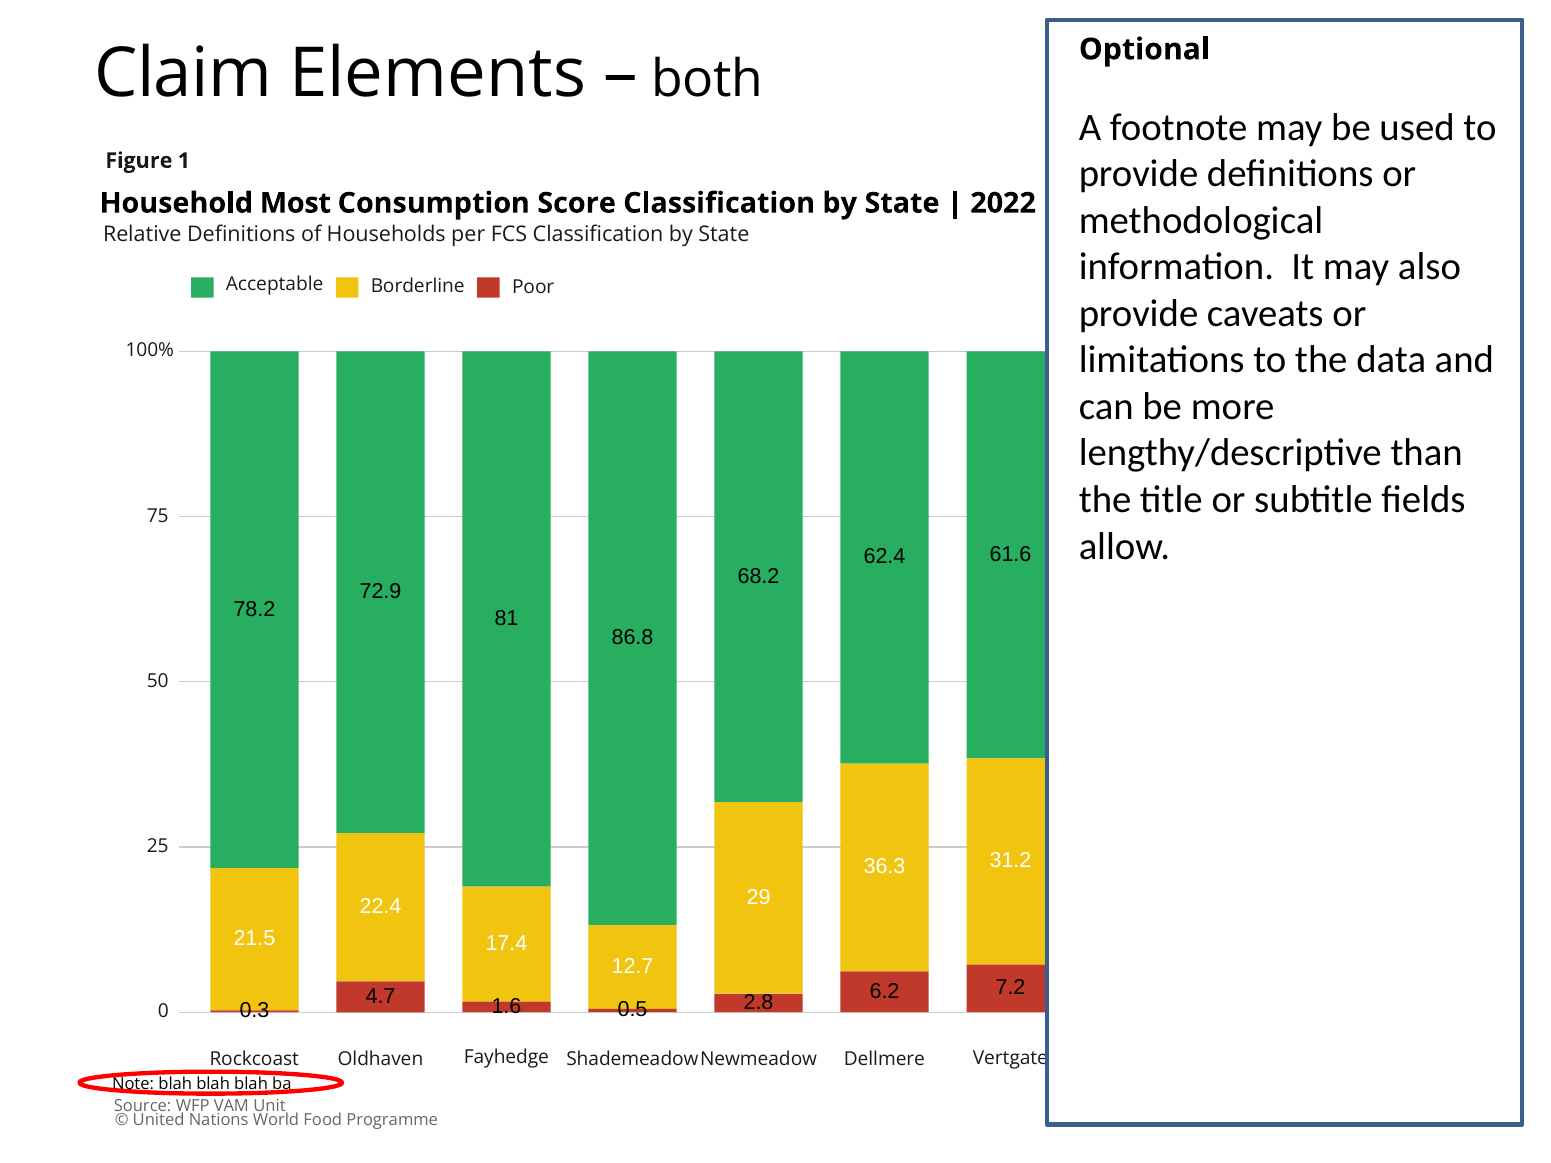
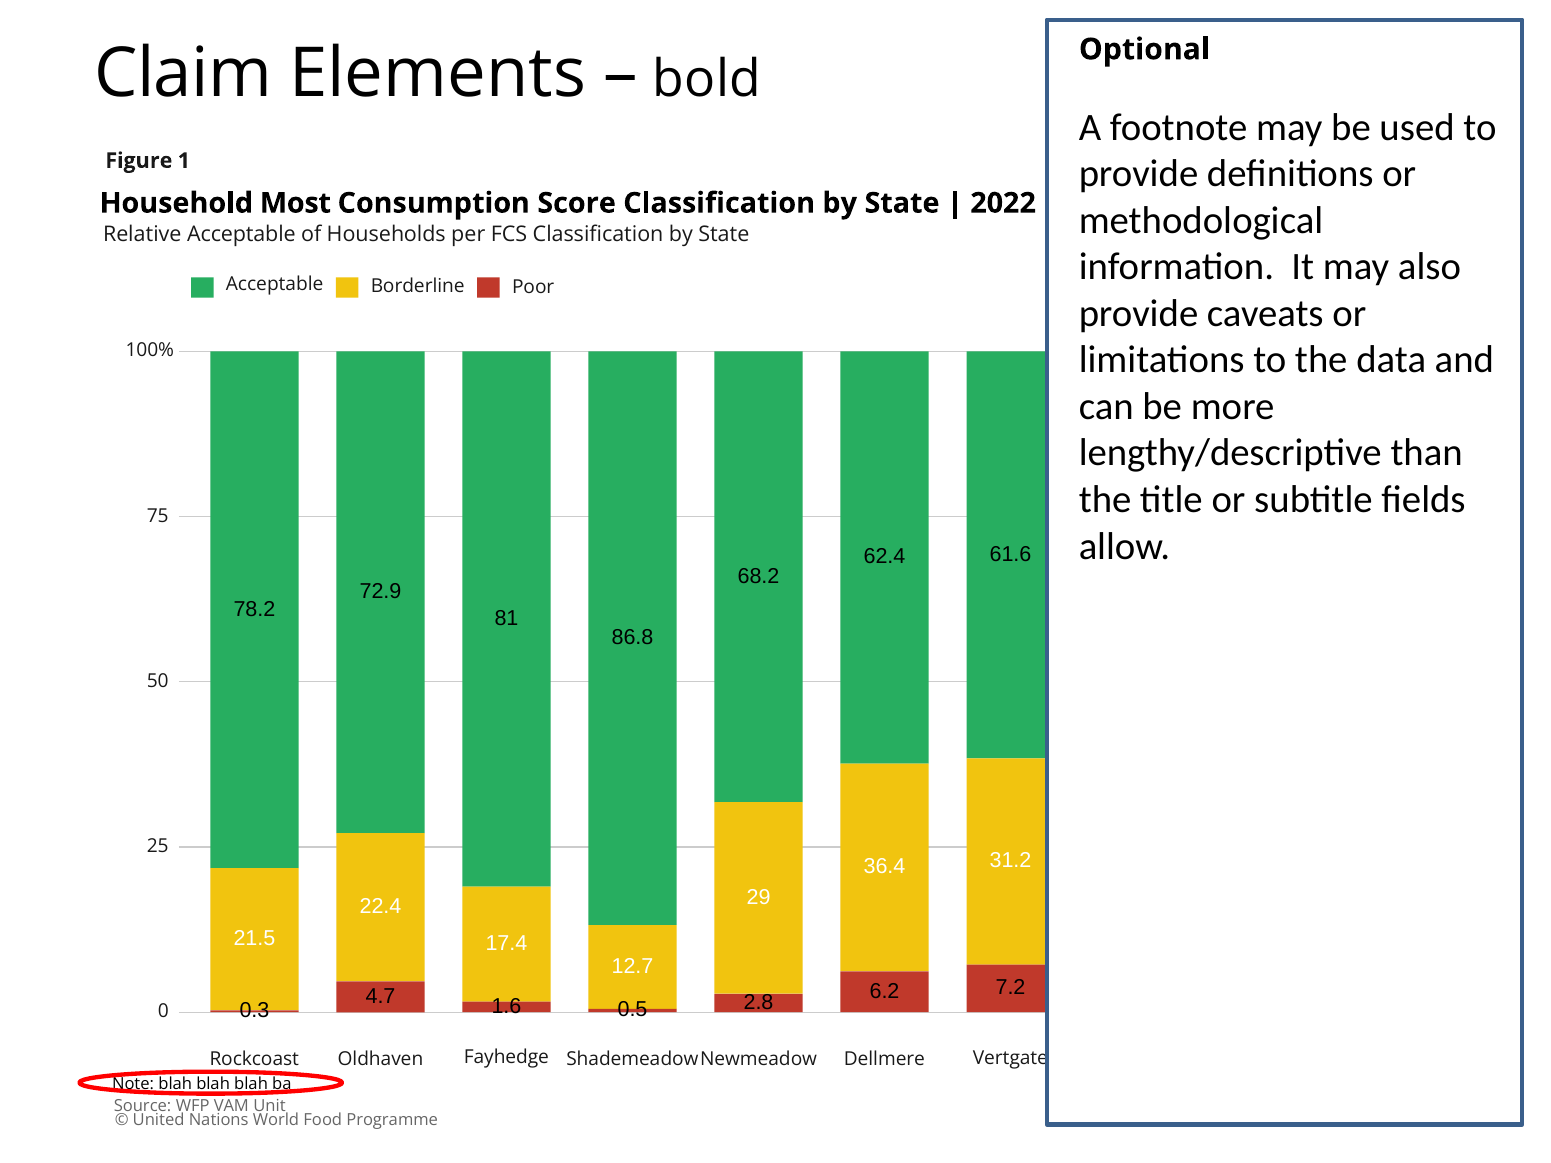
both: both -> bold
Relative Definitions: Definitions -> Acceptable
36.3: 36.3 -> 36.4
